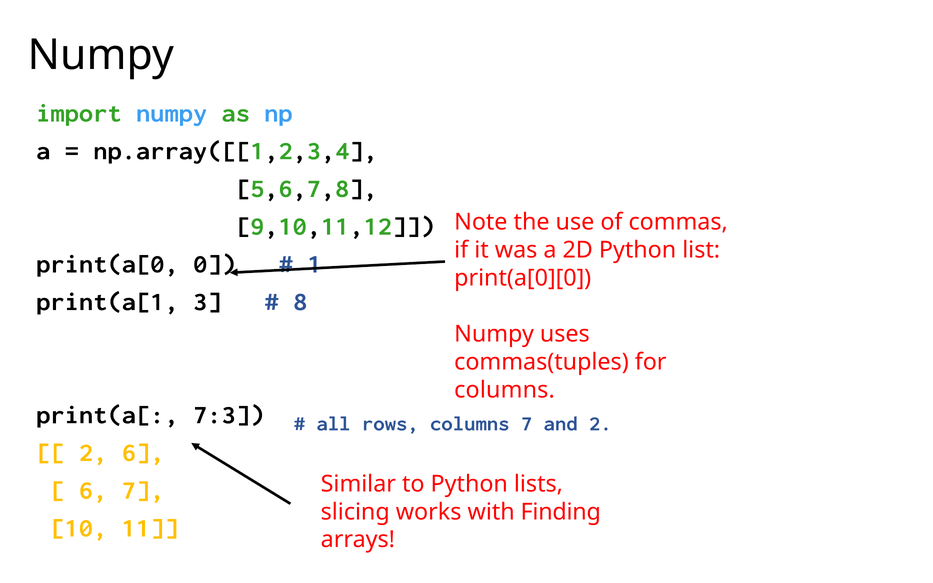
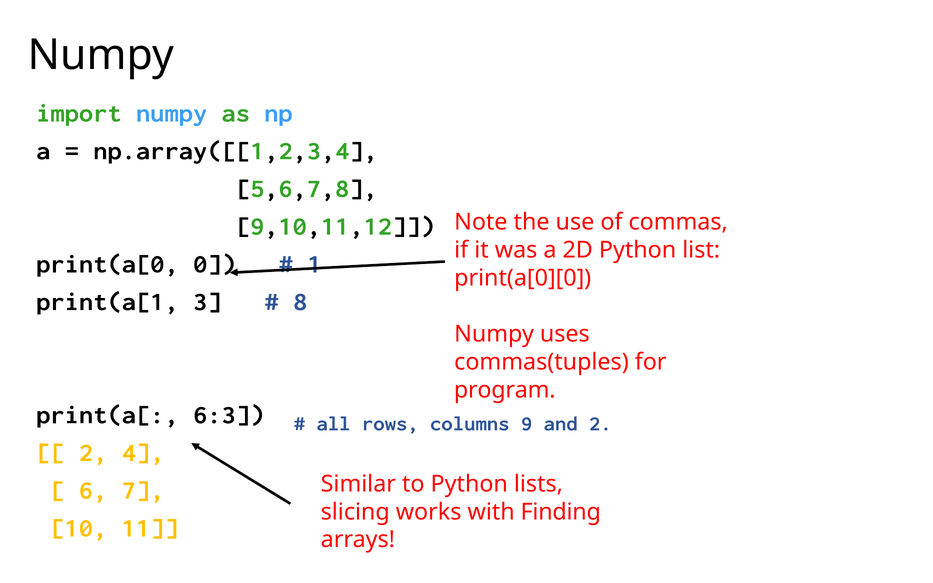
columns at (505, 390): columns -> program
7:3: 7:3 -> 6:3
columns 7: 7 -> 9
2 6: 6 -> 4
